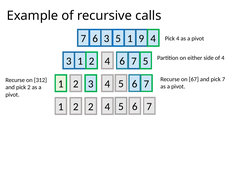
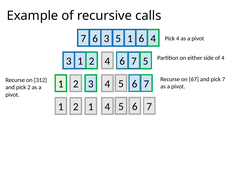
1 9: 9 -> 6
2 2: 2 -> 1
